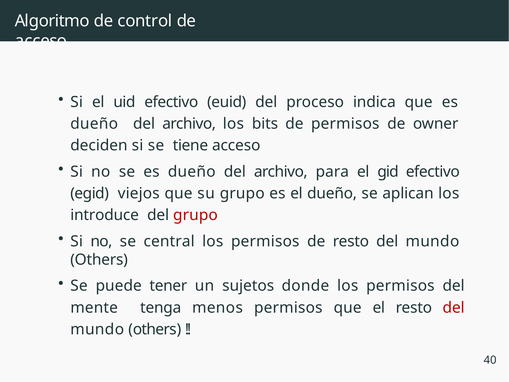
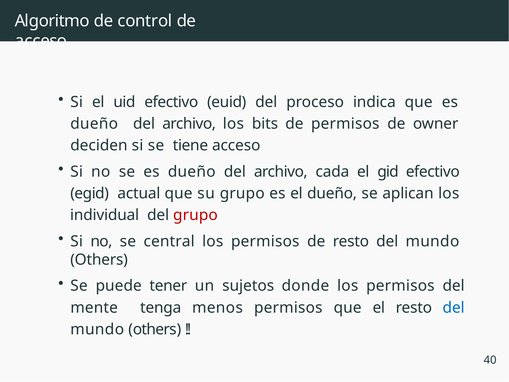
para: para -> cada
viejos: viejos -> actual
introduce: introduce -> individual
del at (454, 308) colour: red -> blue
